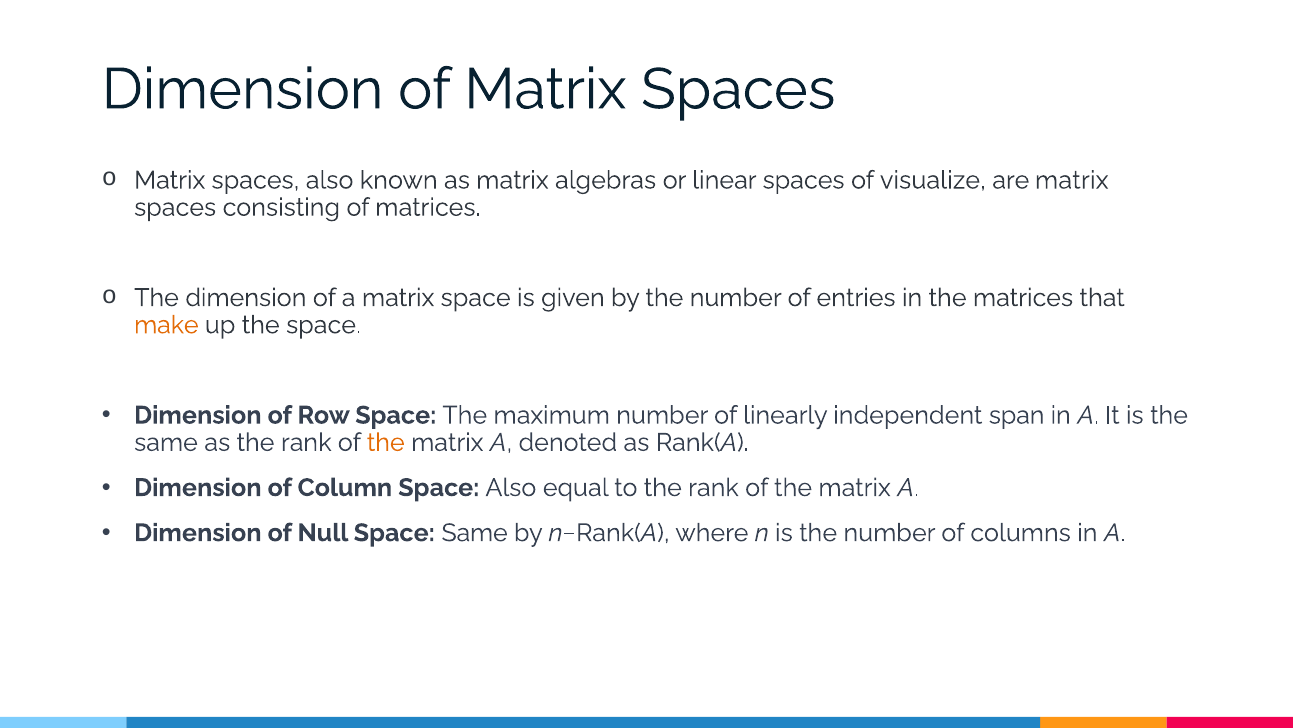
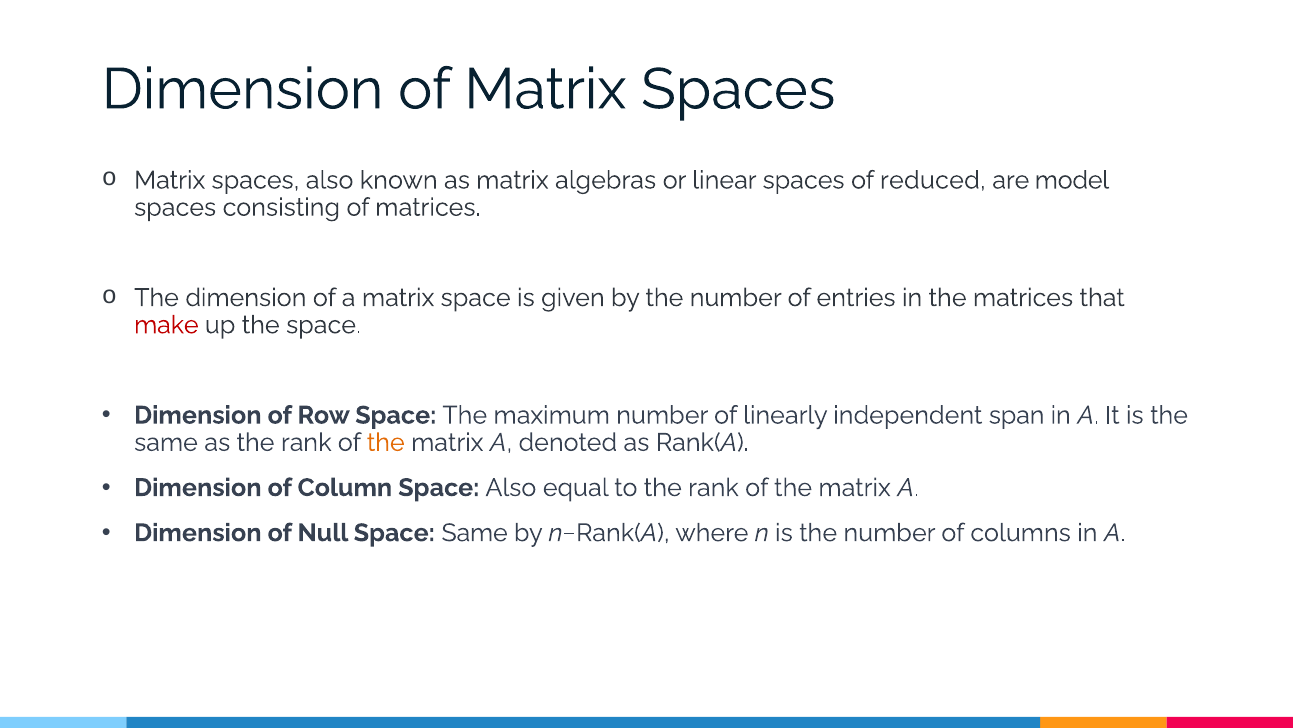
visualize: visualize -> reduced
are matrix: matrix -> model
make colour: orange -> red
